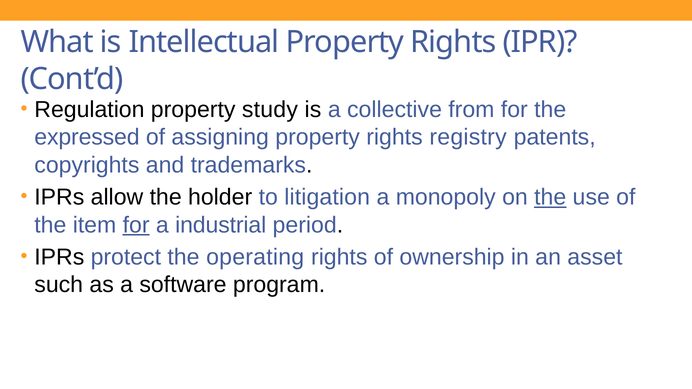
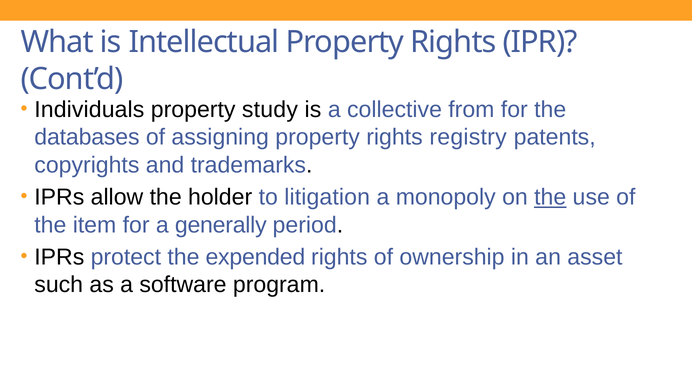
Regulation: Regulation -> Individuals
expressed: expressed -> databases
for at (136, 225) underline: present -> none
industrial: industrial -> generally
operating: operating -> expended
